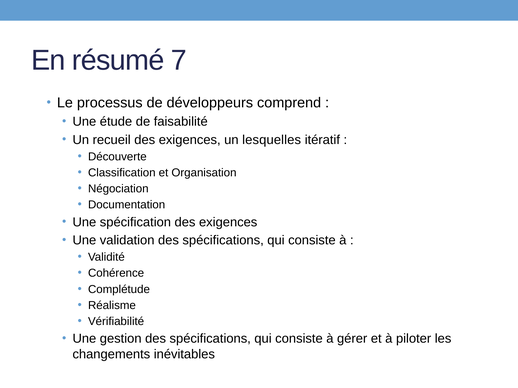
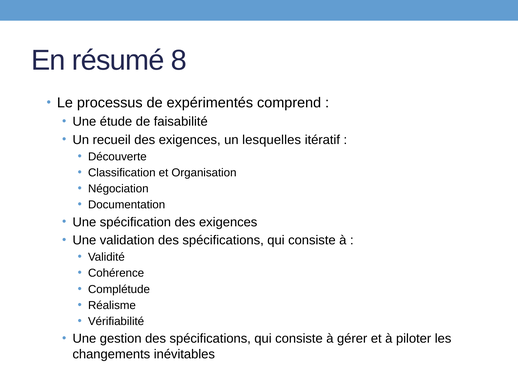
7: 7 -> 8
développeurs: développeurs -> expérimentés
